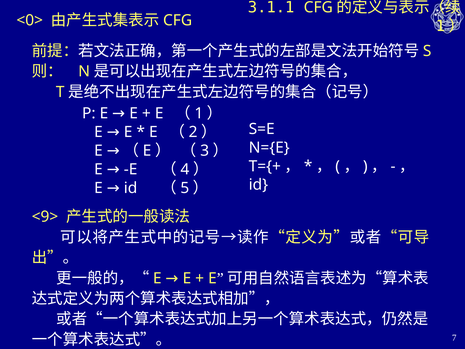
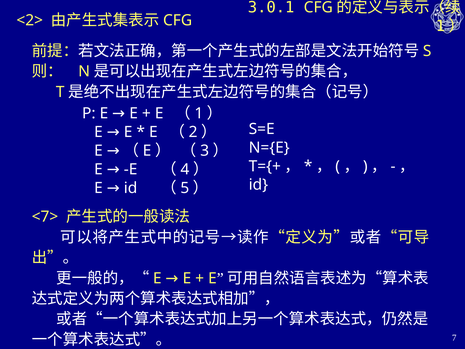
3.1.1: 3.1.1 -> 3.0.1
<0>: <0> -> <2>
<9>: <9> -> <7>
